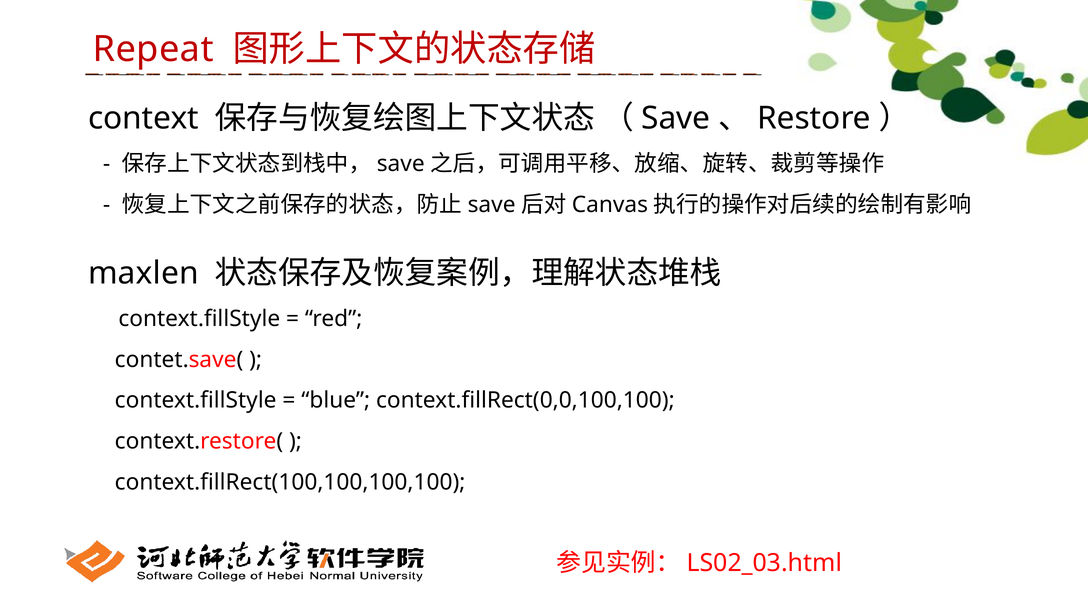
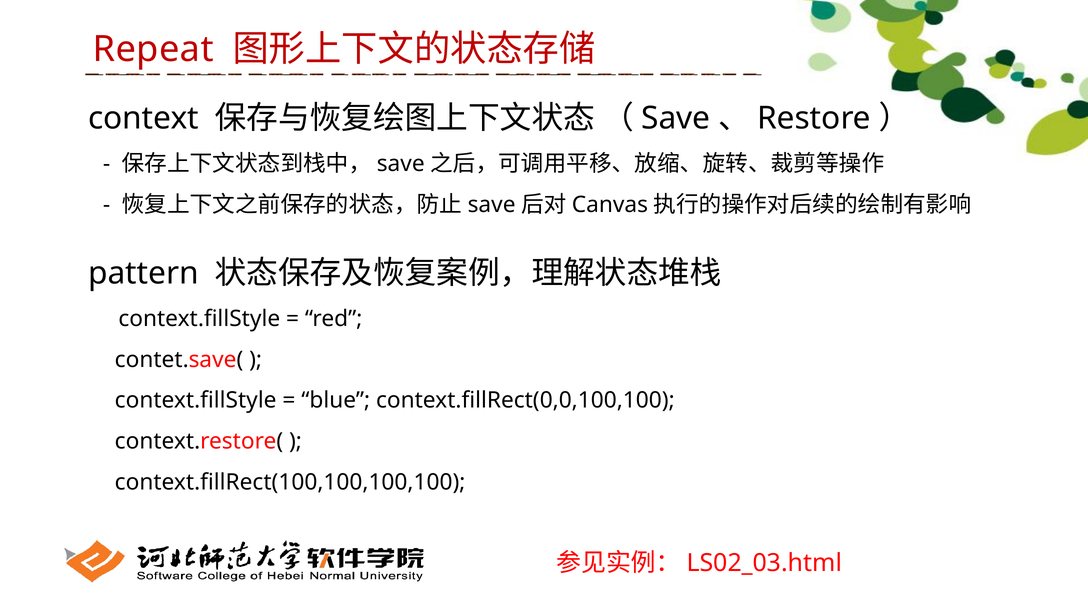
maxlen: maxlen -> pattern
